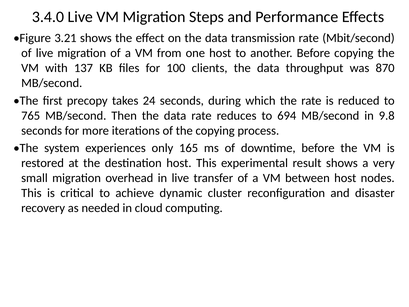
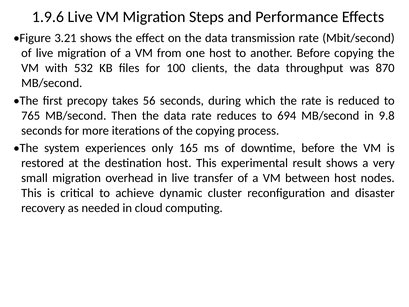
3.4.0: 3.4.0 -> 1.9.6
137: 137 -> 532
24: 24 -> 56
